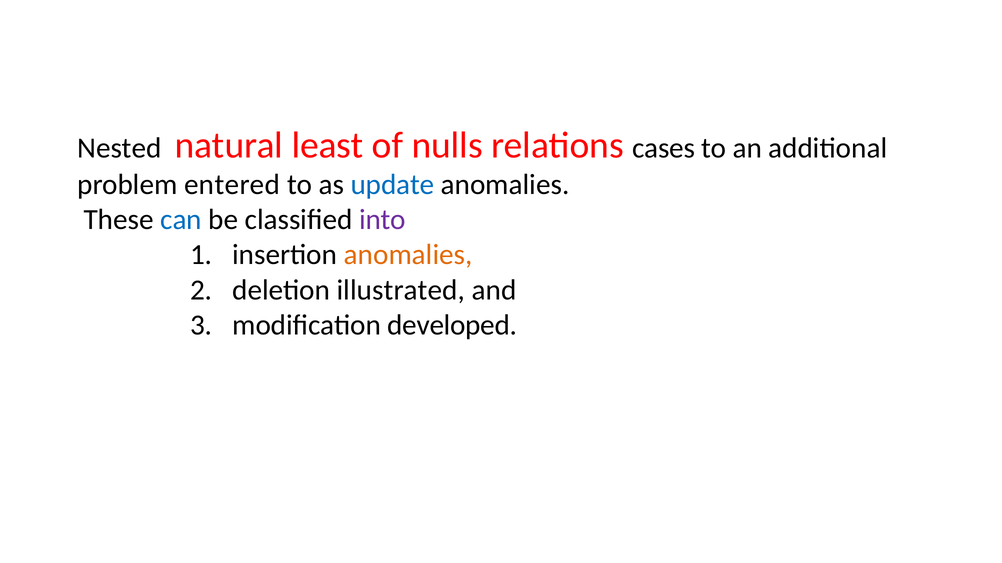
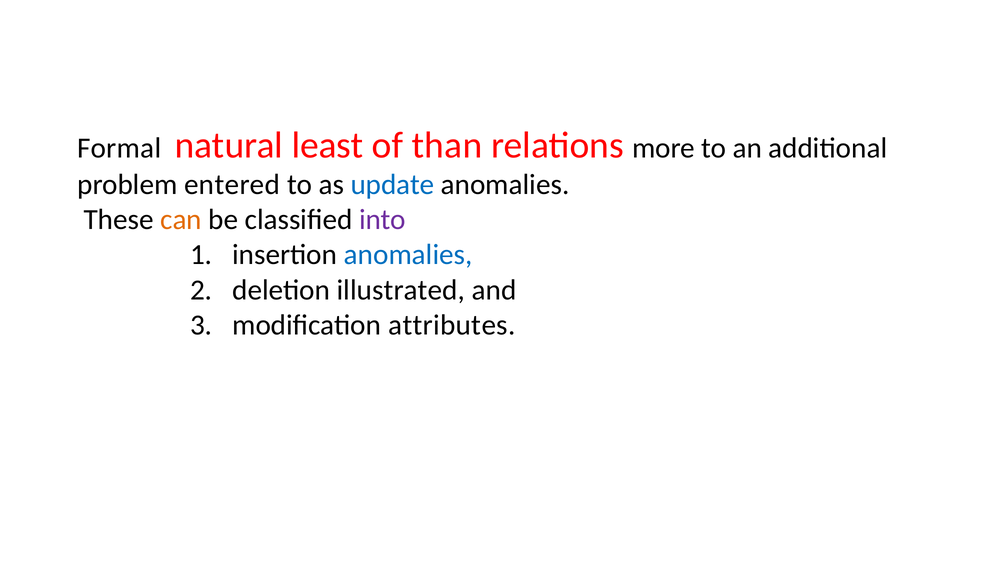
Nested: Nested -> Formal
nulls: nulls -> than
cases: cases -> more
can colour: blue -> orange
anomalies at (408, 255) colour: orange -> blue
developed: developed -> attributes
